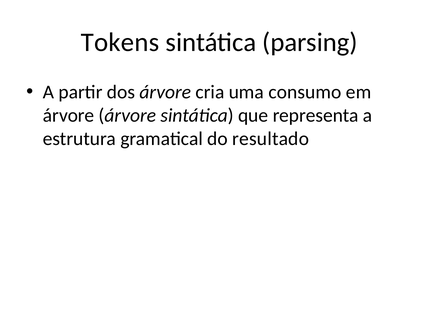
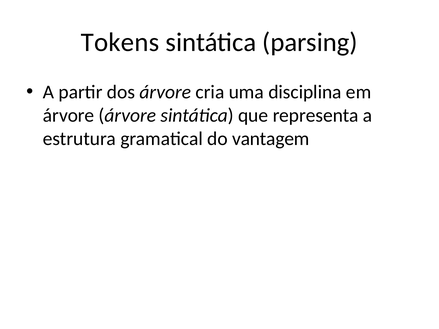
consumo: consumo -> disciplina
resultado: resultado -> vantagem
